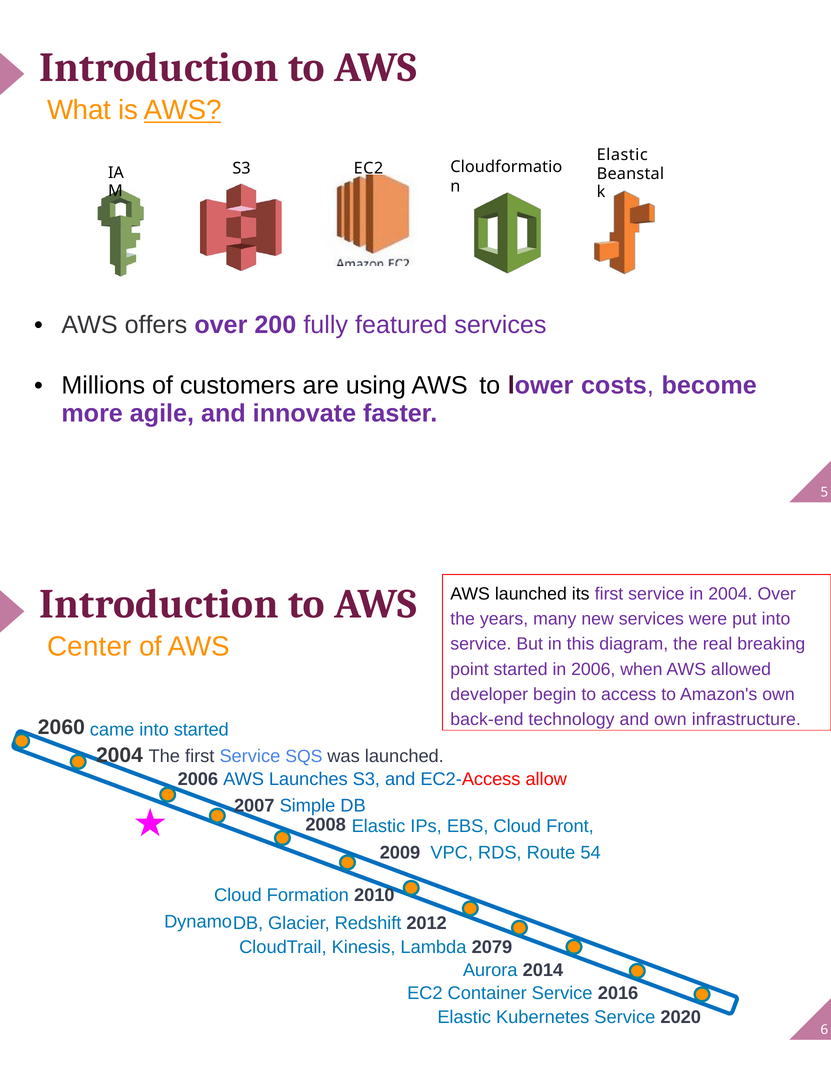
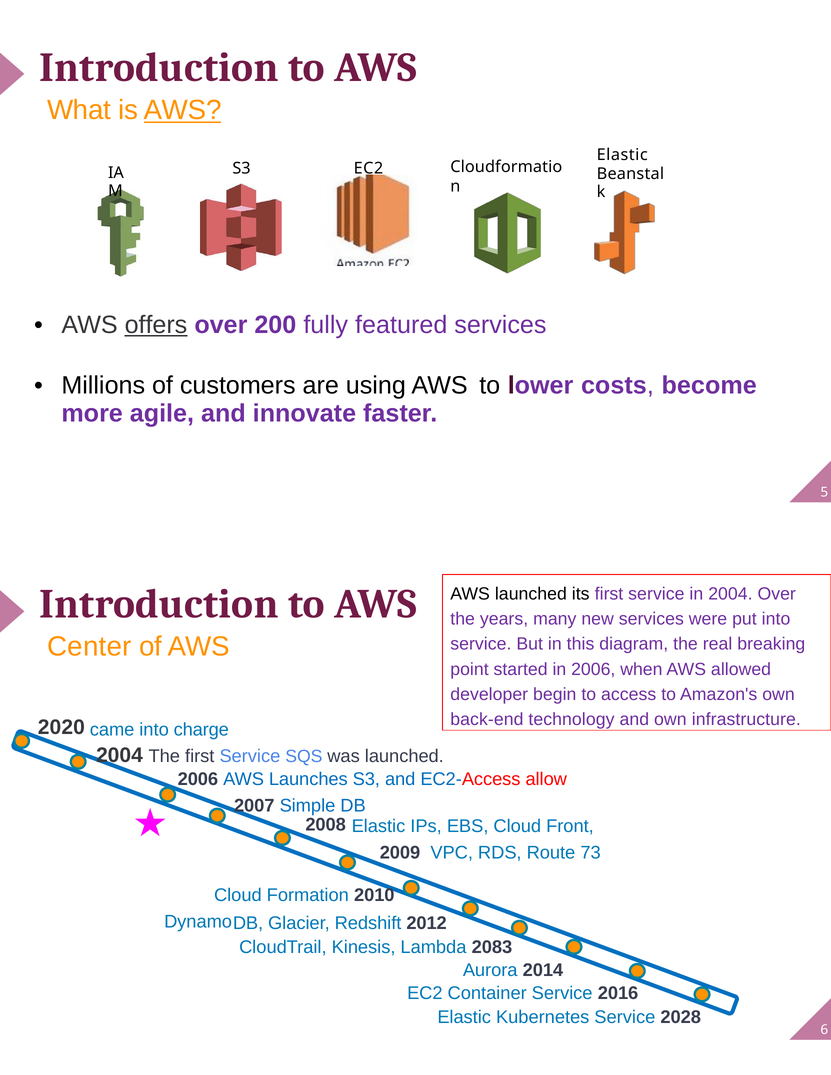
offers underline: none -> present
2060: 2060 -> 2020
into started: started -> charge
54: 54 -> 73
2079: 2079 -> 2083
2020: 2020 -> 2028
